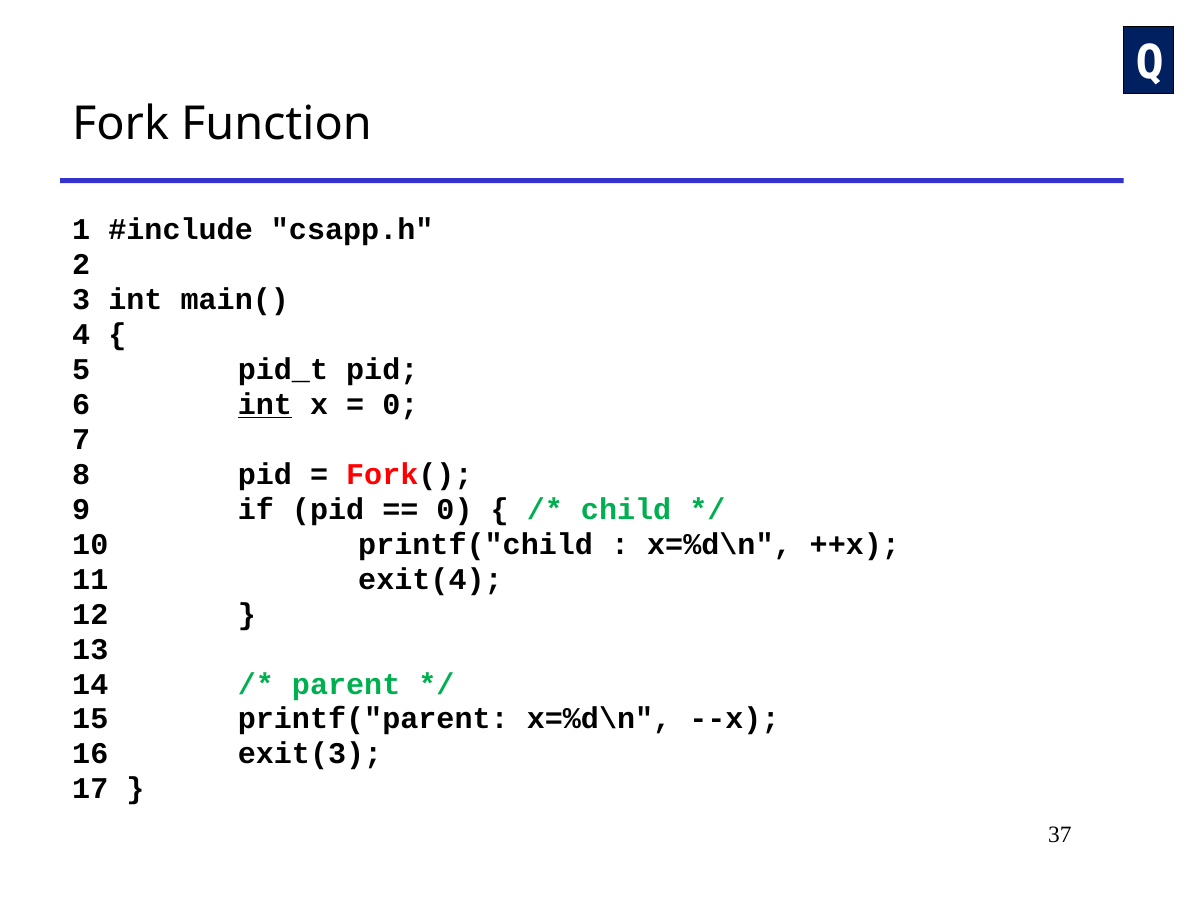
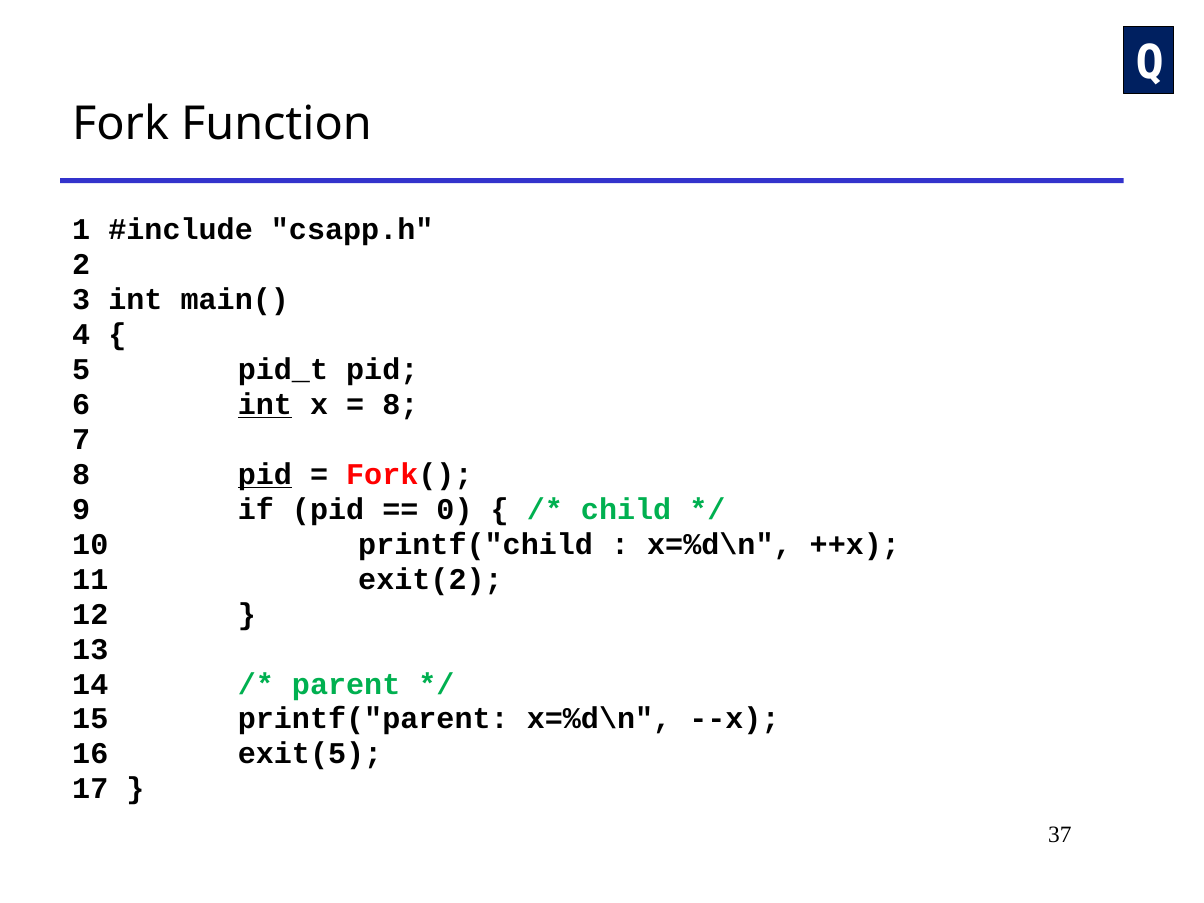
0 at (400, 405): 0 -> 8
pid at (265, 474) underline: none -> present
exit(4: exit(4 -> exit(2
exit(3: exit(3 -> exit(5
